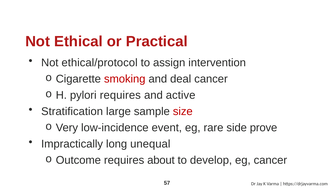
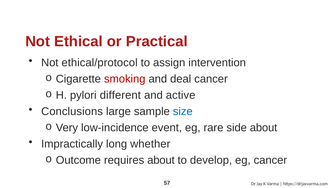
pylori requires: requires -> different
Stratification: Stratification -> Conclusions
size colour: red -> blue
side prove: prove -> about
unequal: unequal -> whether
